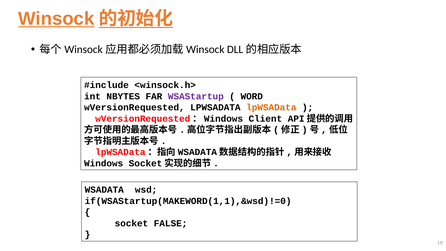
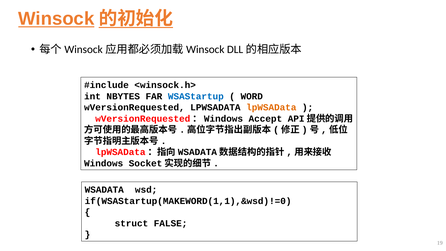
WSAStartup colour: purple -> blue
Client: Client -> Accept
socket: socket -> struct
